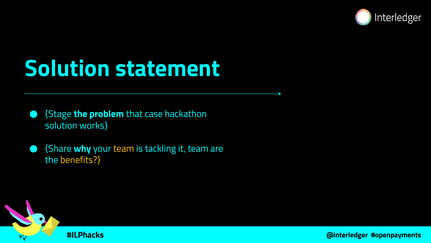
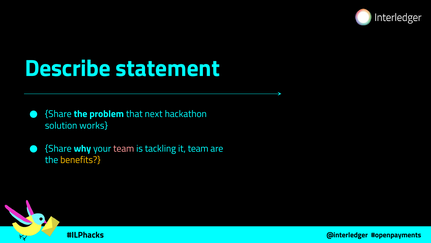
Solution at (68, 68): Solution -> Describe
Stage at (58, 114): Stage -> Share
case: case -> next
team at (124, 148) colour: yellow -> pink
